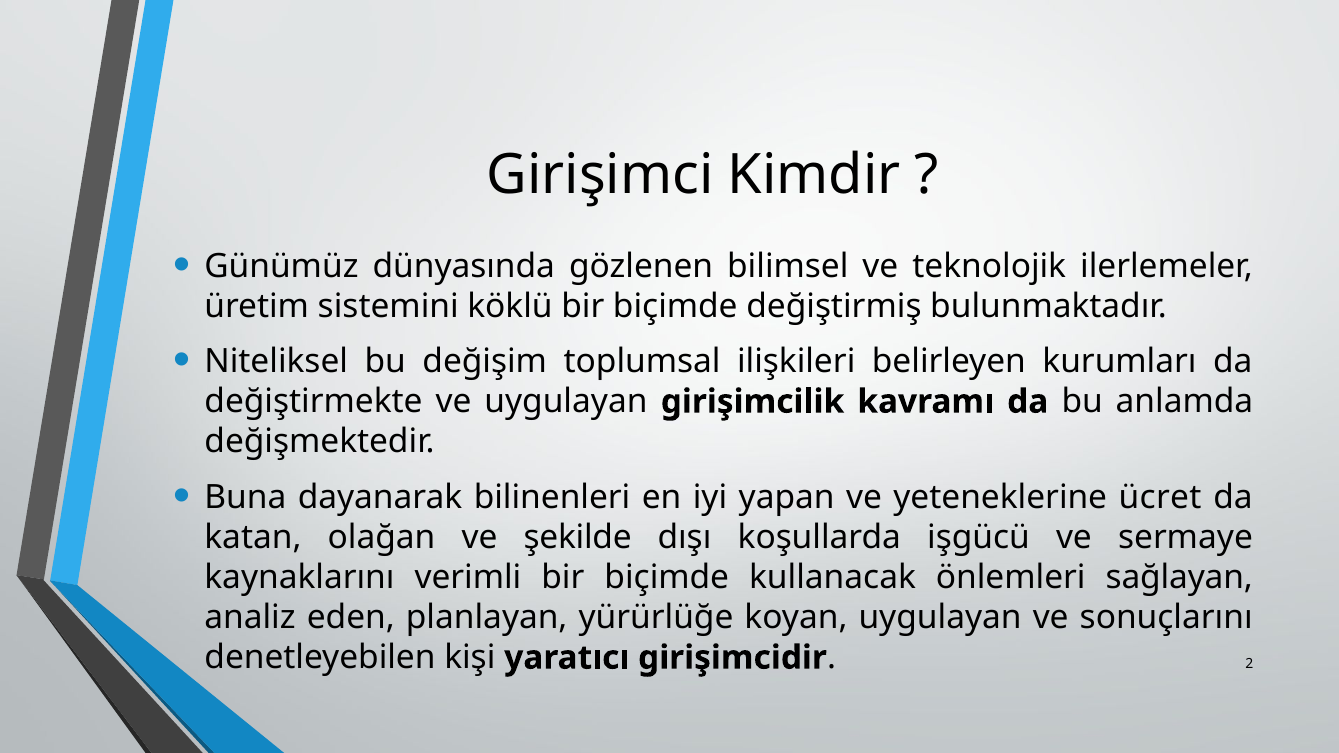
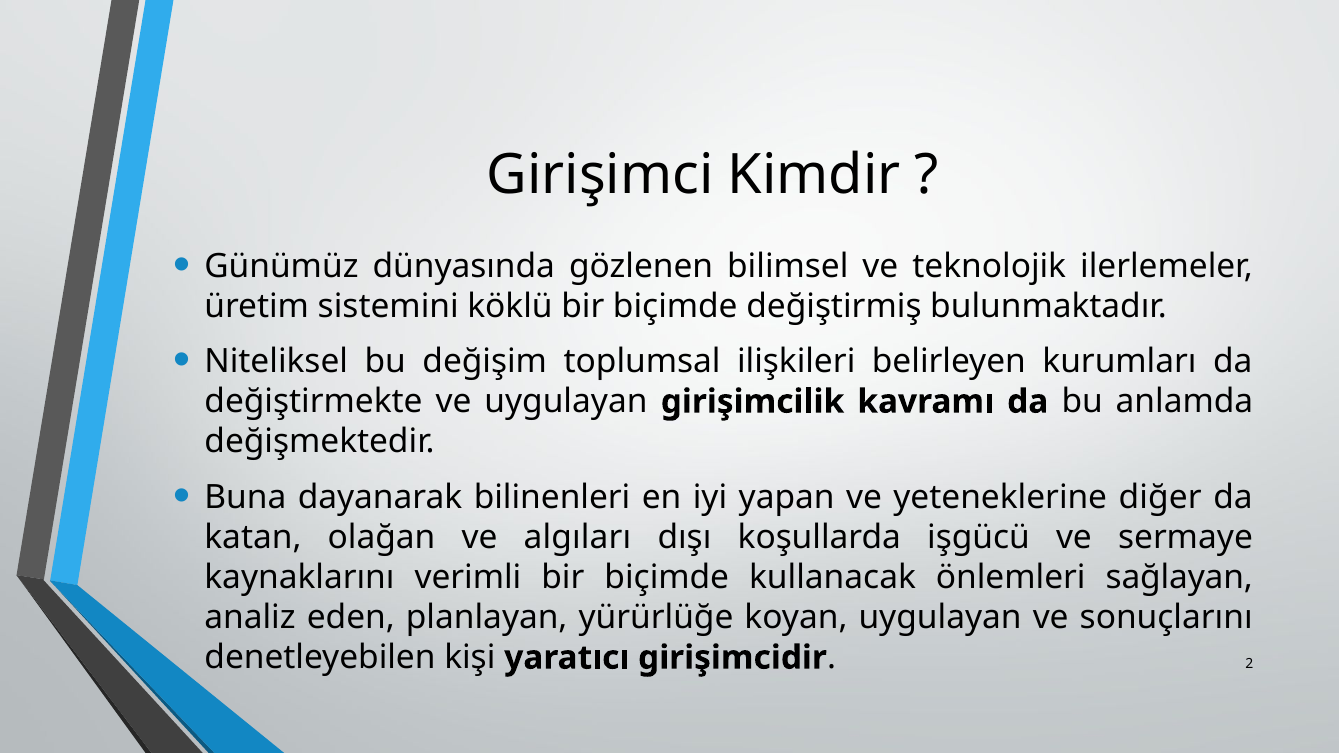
ücret: ücret -> diğer
şekilde: şekilde -> algıları
